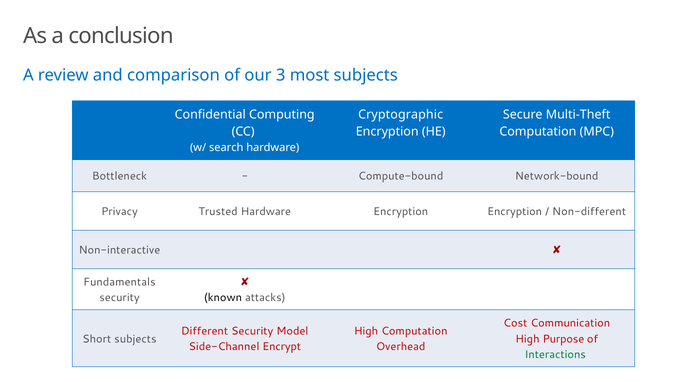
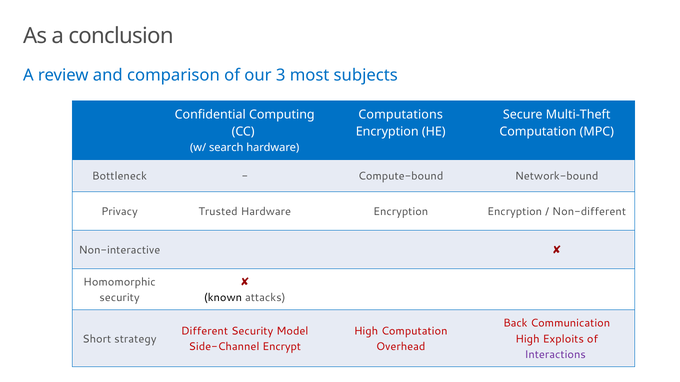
Cryptographic: Cryptographic -> Computations
Fundamentals: Fundamentals -> Homomorphic
Cost: Cost -> Back
Short subjects: subjects -> strategy
Purpose: Purpose -> Exploits
Interactions colour: green -> purple
